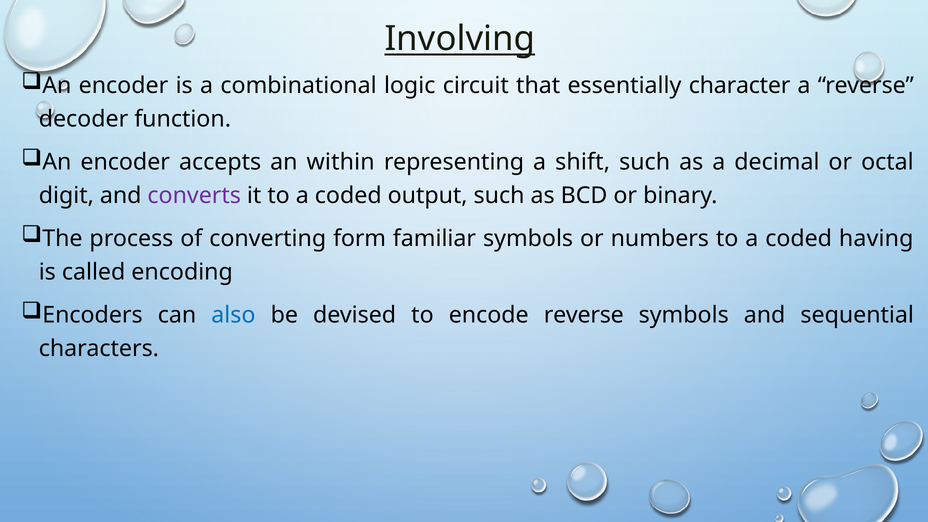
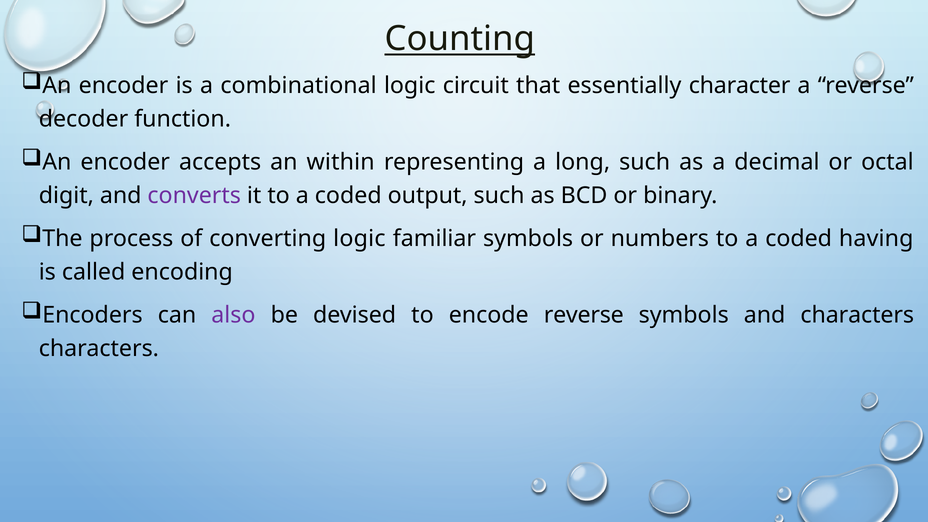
Involving: Involving -> Counting
shift: shift -> long
converting form: form -> logic
also colour: blue -> purple
and sequential: sequential -> characters
